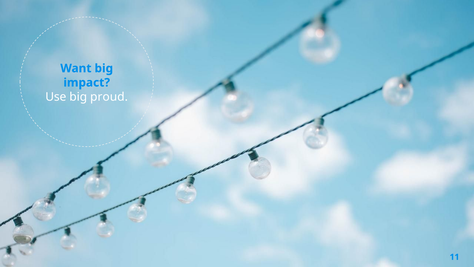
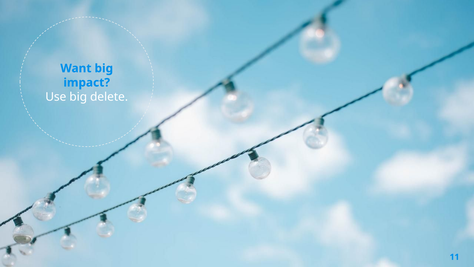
proud: proud -> delete
